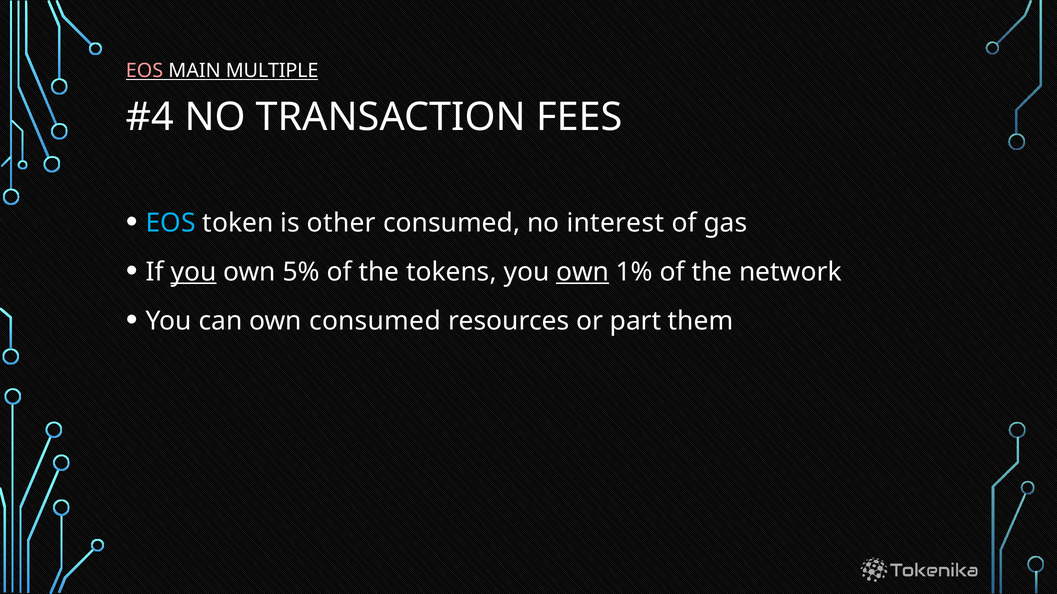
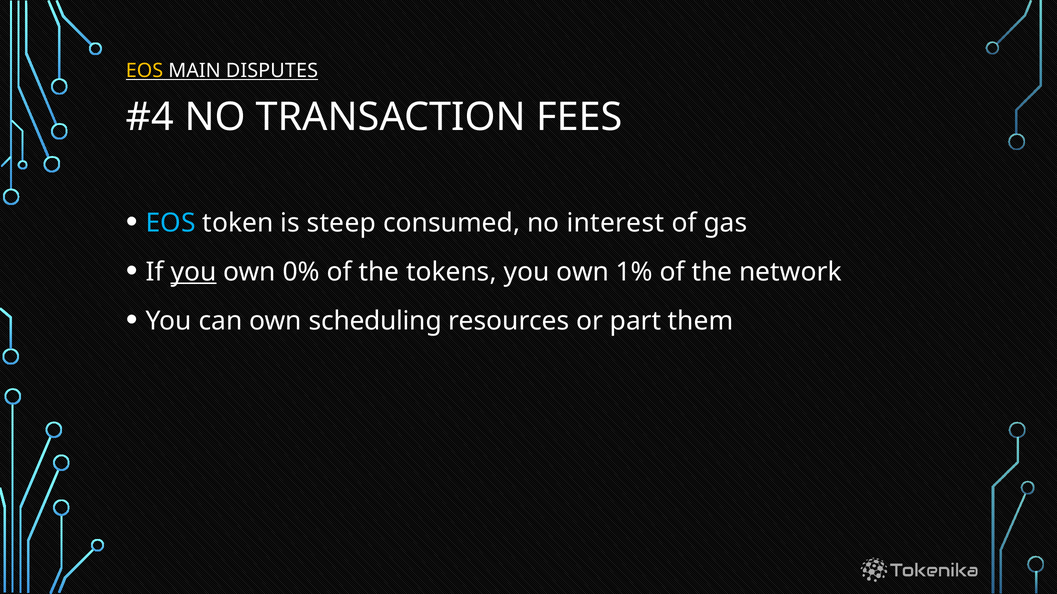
EOS at (145, 71) colour: pink -> yellow
MULTIPLE: MULTIPLE -> DISPUTES
other: other -> steep
5%: 5% -> 0%
own at (583, 272) underline: present -> none
own consumed: consumed -> scheduling
